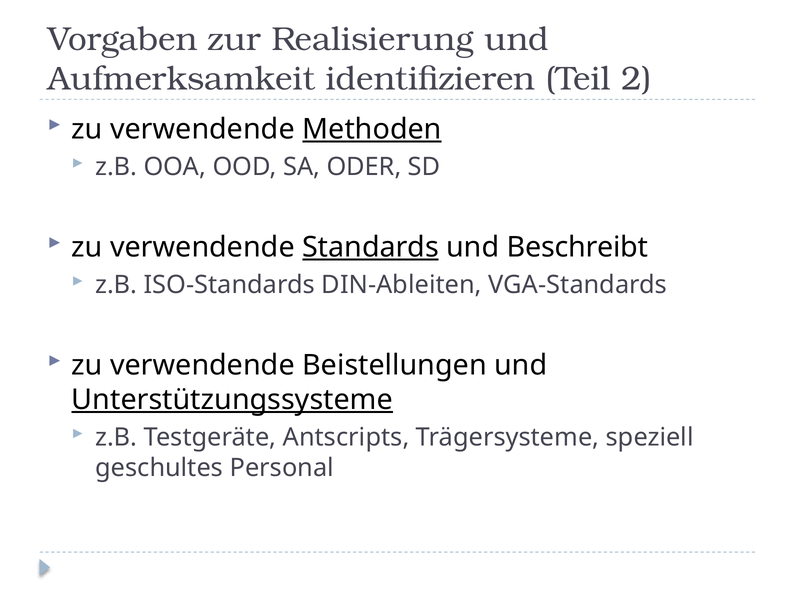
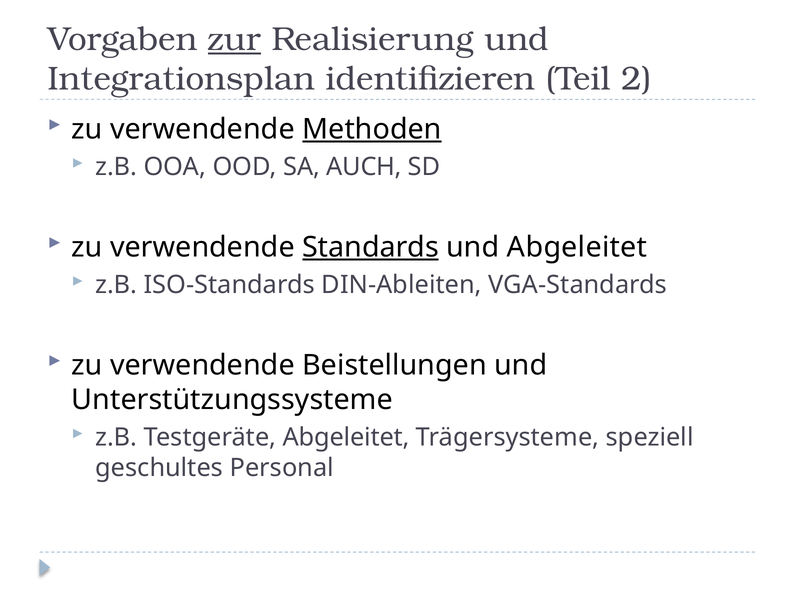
zur underline: none -> present
Aufmerksamkeit: Aufmerksamkeit -> Integrationsplan
ODER: ODER -> AUCH
und Beschreibt: Beschreibt -> Abgeleitet
Unterstützungssysteme underline: present -> none
Testgeräte Antscripts: Antscripts -> Abgeleitet
